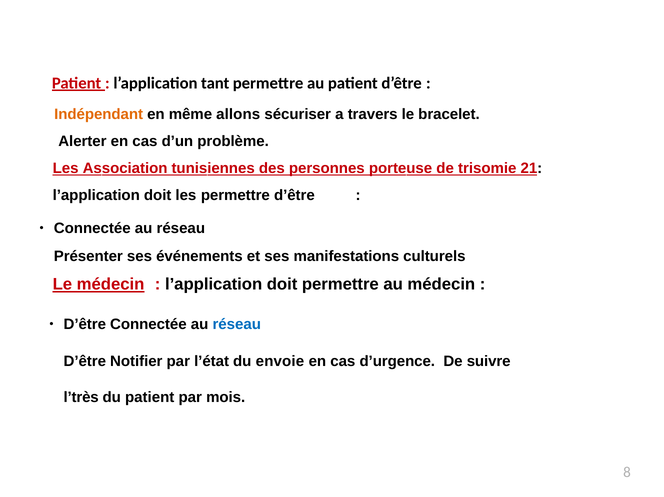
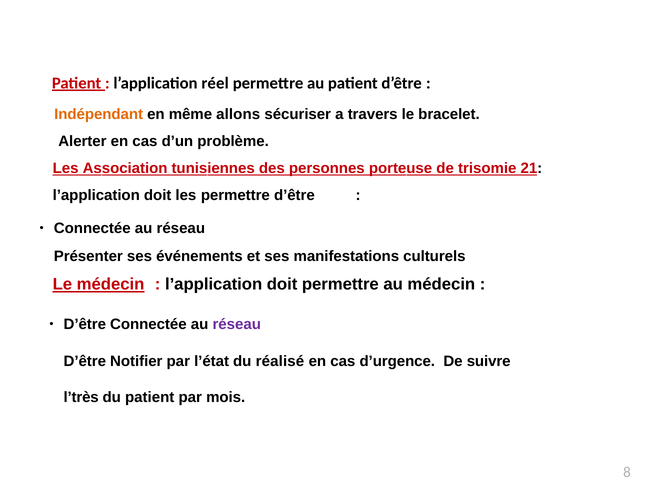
tant: tant -> réel
réseau at (237, 325) colour: blue -> purple
envoie: envoie -> réalisé
